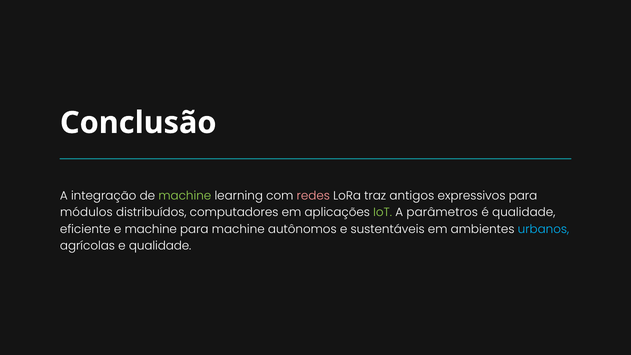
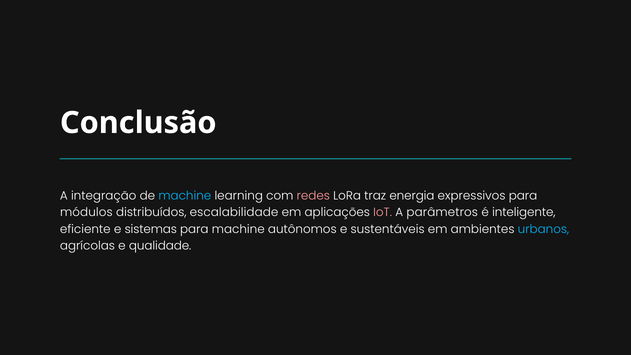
machine at (185, 196) colour: light green -> light blue
antigos: antigos -> energia
computadores: computadores -> escalabilidade
IoT colour: light green -> pink
é qualidade: qualidade -> inteligente
e machine: machine -> sistemas
